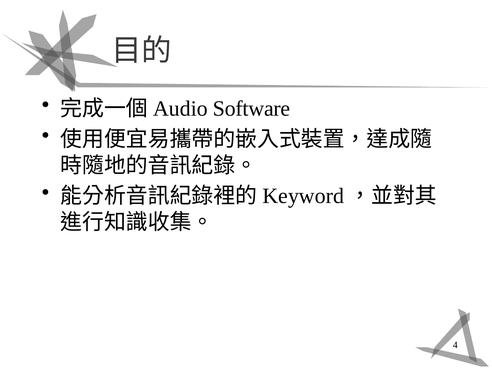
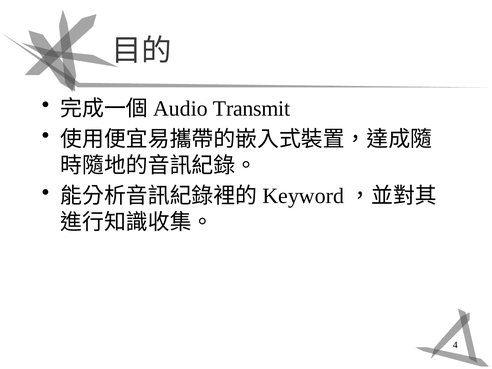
Software: Software -> Transmit
